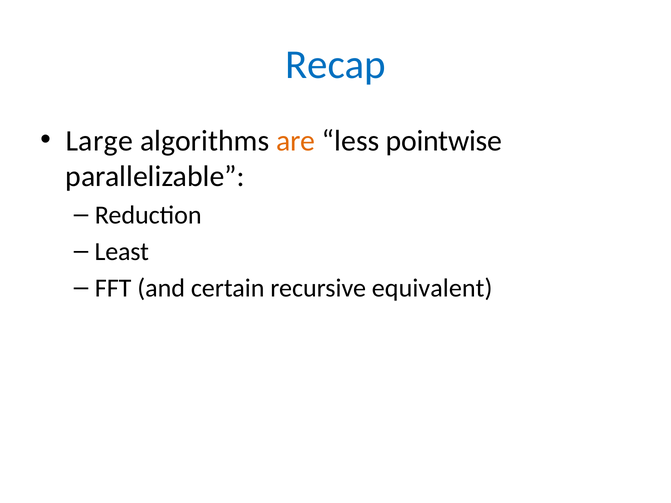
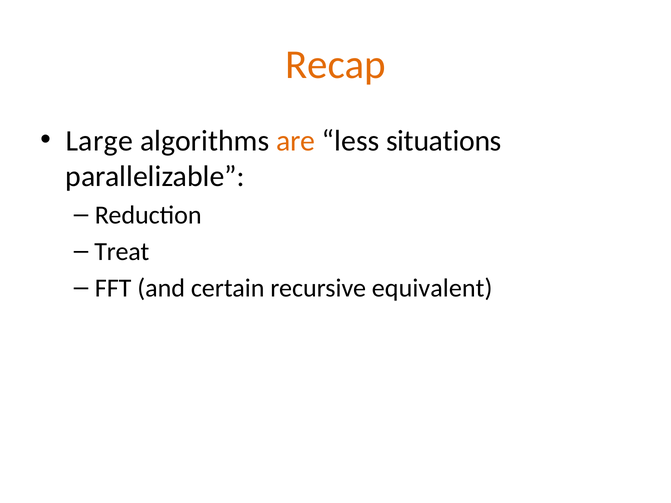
Recap colour: blue -> orange
pointwise: pointwise -> situations
Least: Least -> Treat
